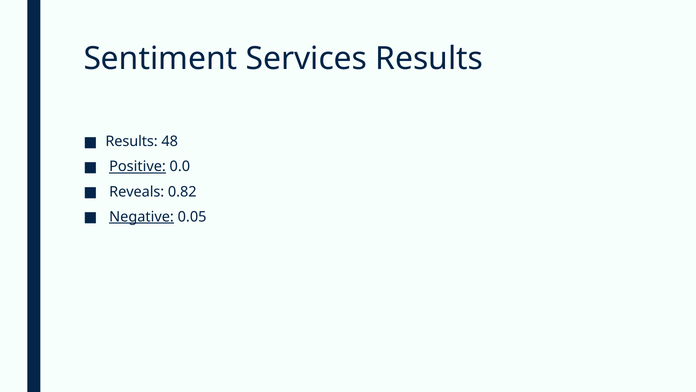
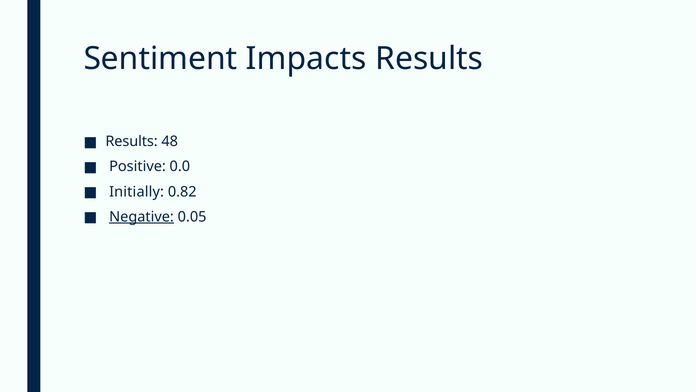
Services: Services -> Impacts
Positive underline: present -> none
Reveals: Reveals -> Initially
